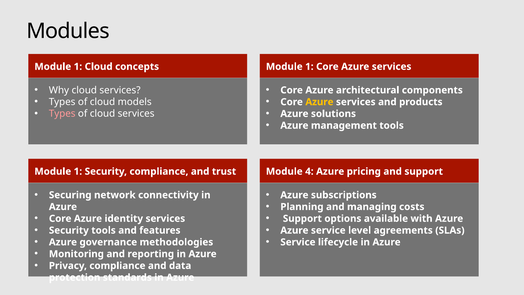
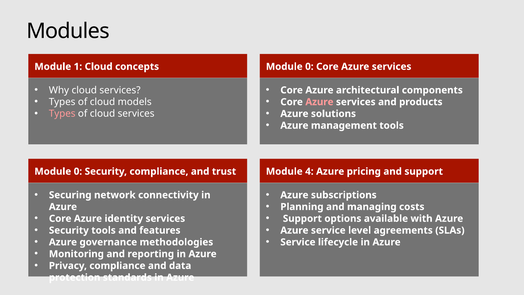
1 at (309, 67): 1 -> 0
Azure at (319, 102) colour: yellow -> pink
1 at (78, 171): 1 -> 0
